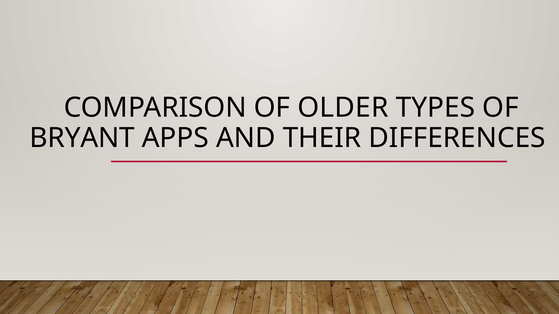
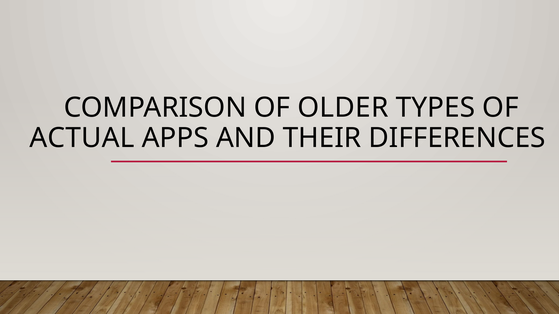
BRYANT: BRYANT -> ACTUAL
